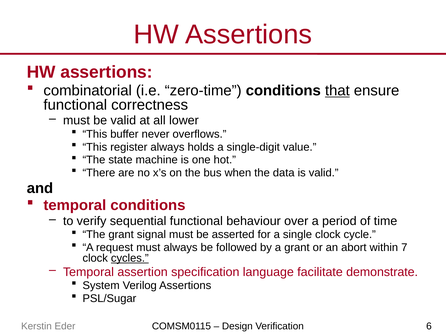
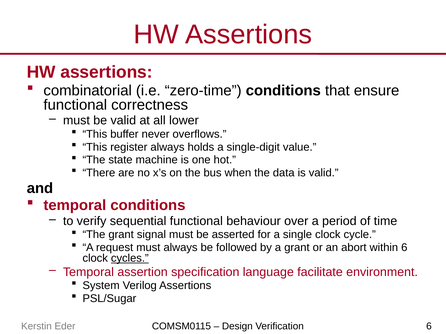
that underline: present -> none
within 7: 7 -> 6
demonstrate: demonstrate -> environment
